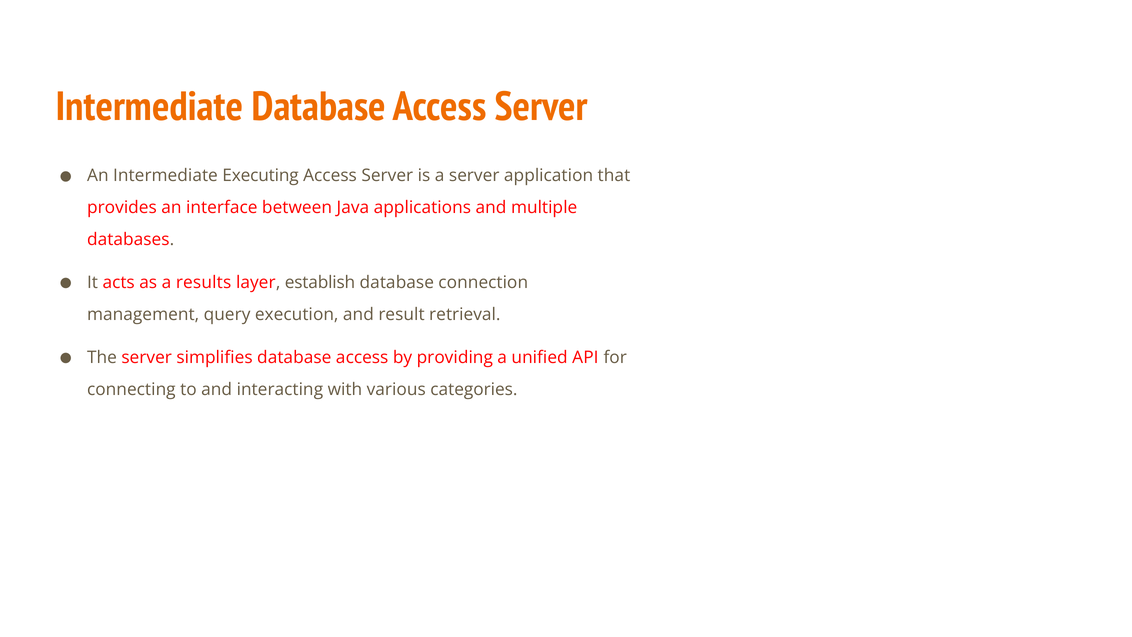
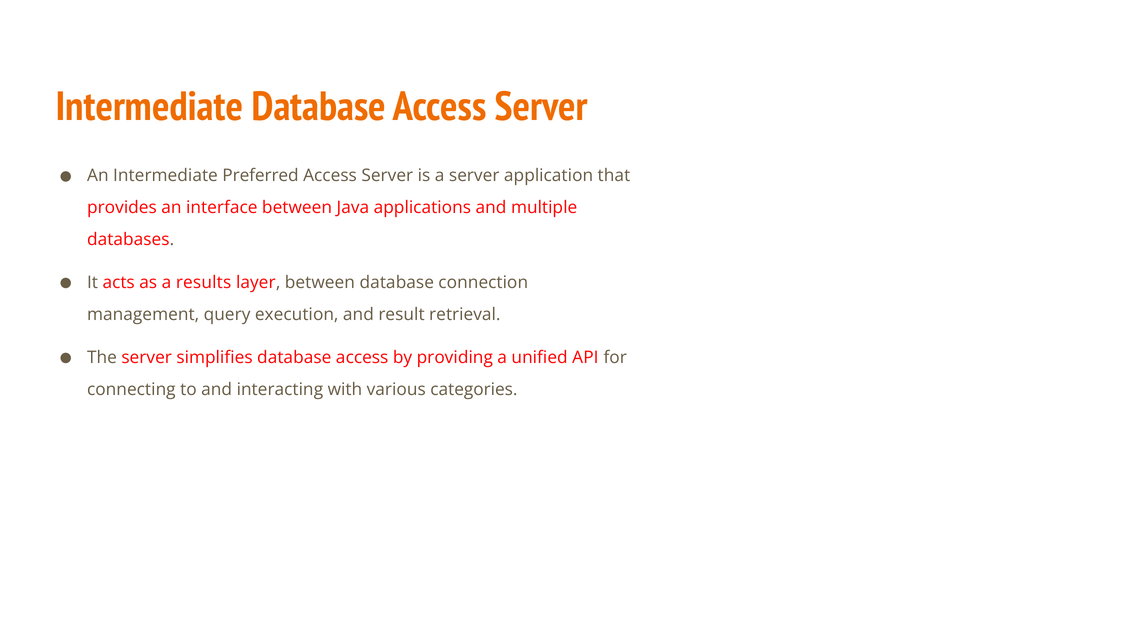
Executing: Executing -> Preferred
layer establish: establish -> between
